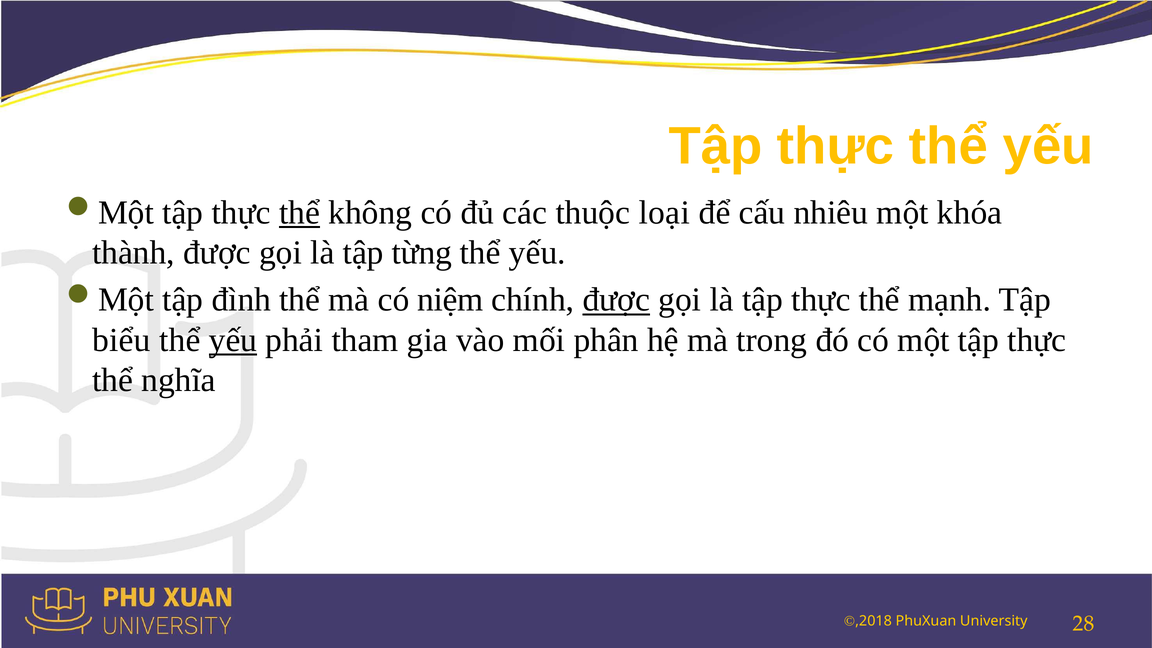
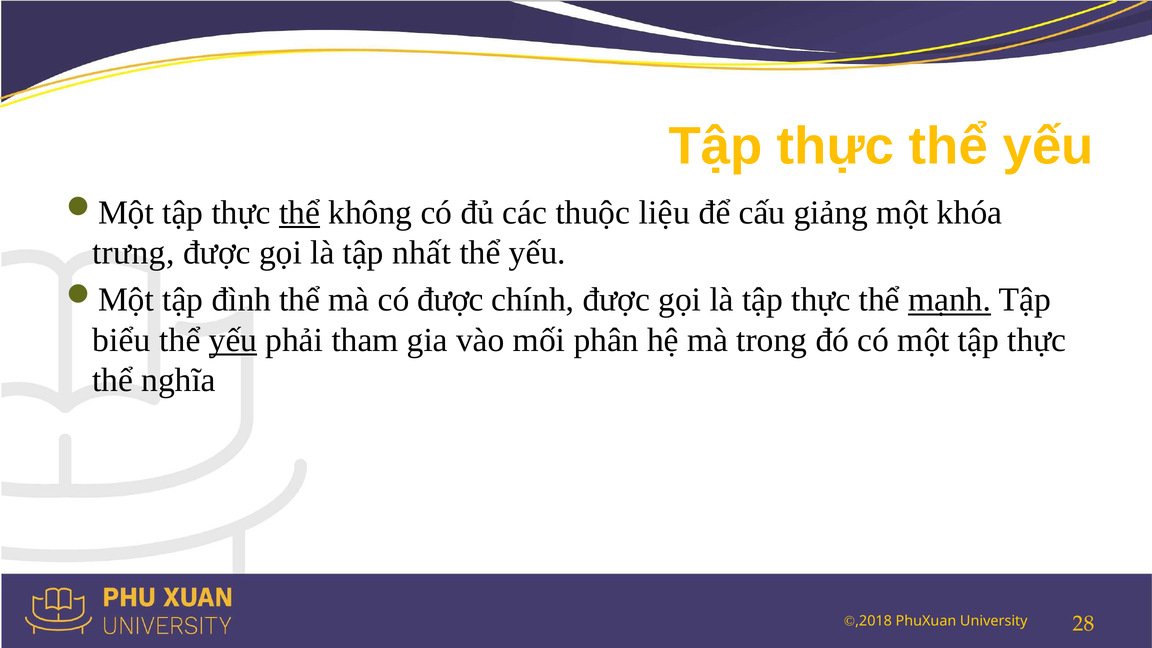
loại: loại -> liệu
nhiêu: nhiêu -> giảng
thành: thành -> trưng
từng: từng -> nhất
có niệm: niệm -> được
được at (616, 300) underline: present -> none
mạnh underline: none -> present
